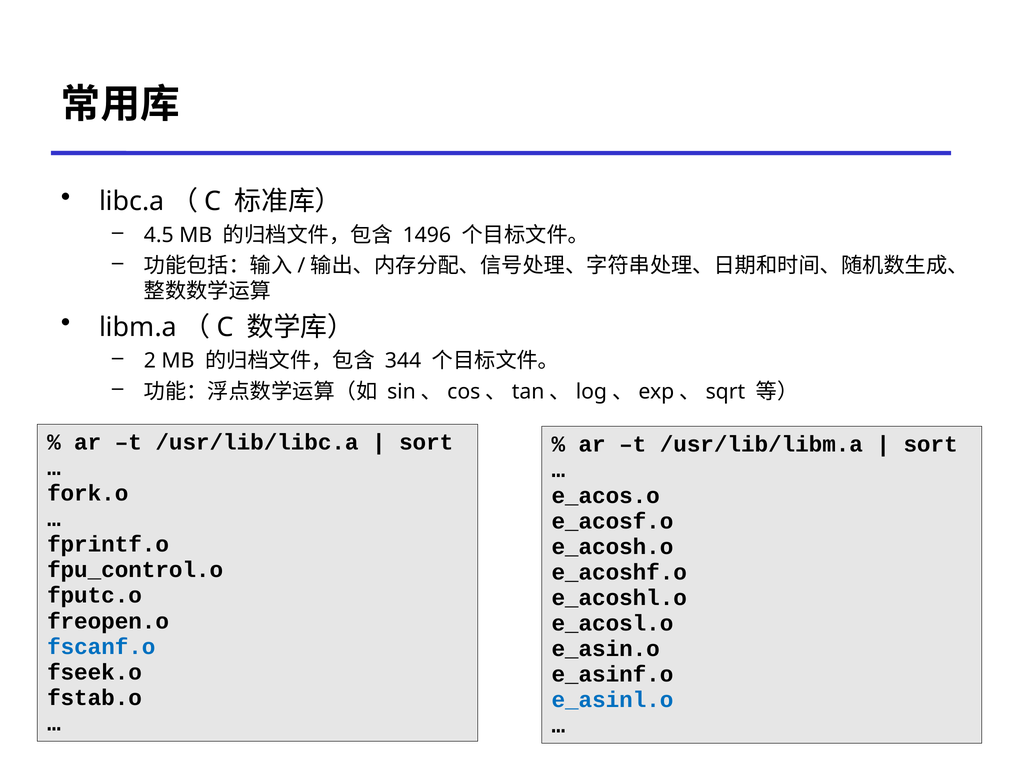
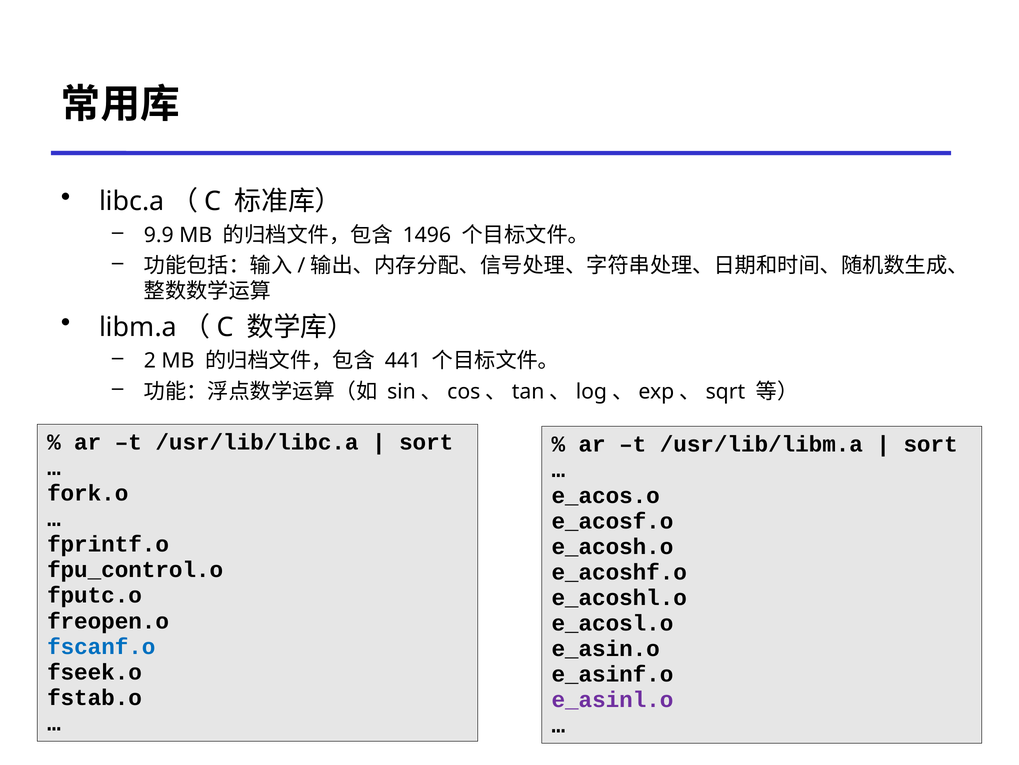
4.5: 4.5 -> 9.9
344: 344 -> 441
e_asinl.o colour: blue -> purple
